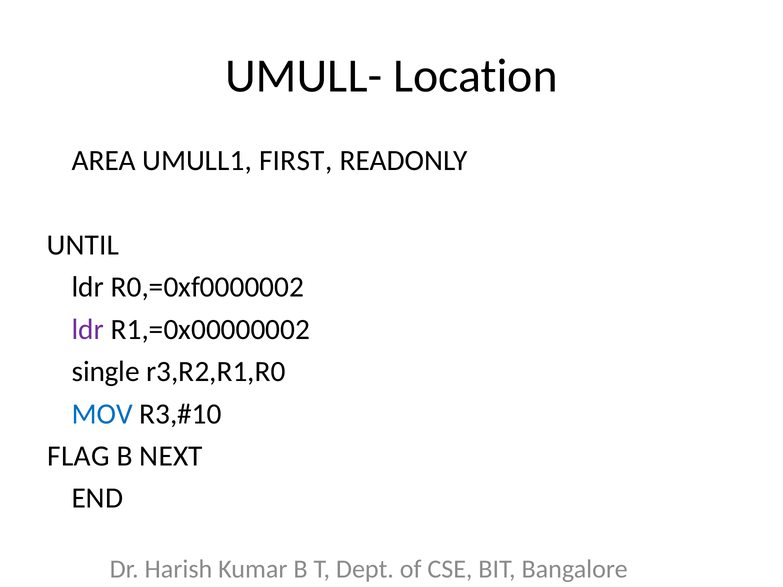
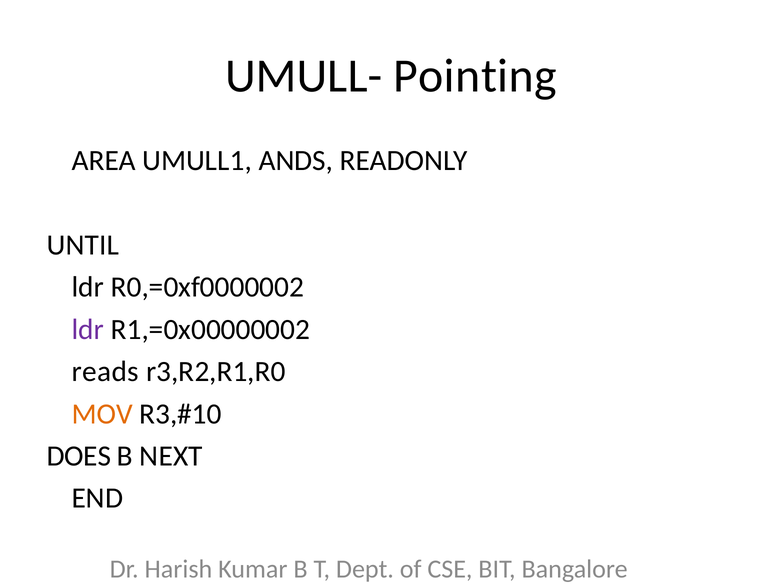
Location: Location -> Pointing
FIRST: FIRST -> ANDS
single: single -> reads
MOV colour: blue -> orange
FLAG: FLAG -> DOES
